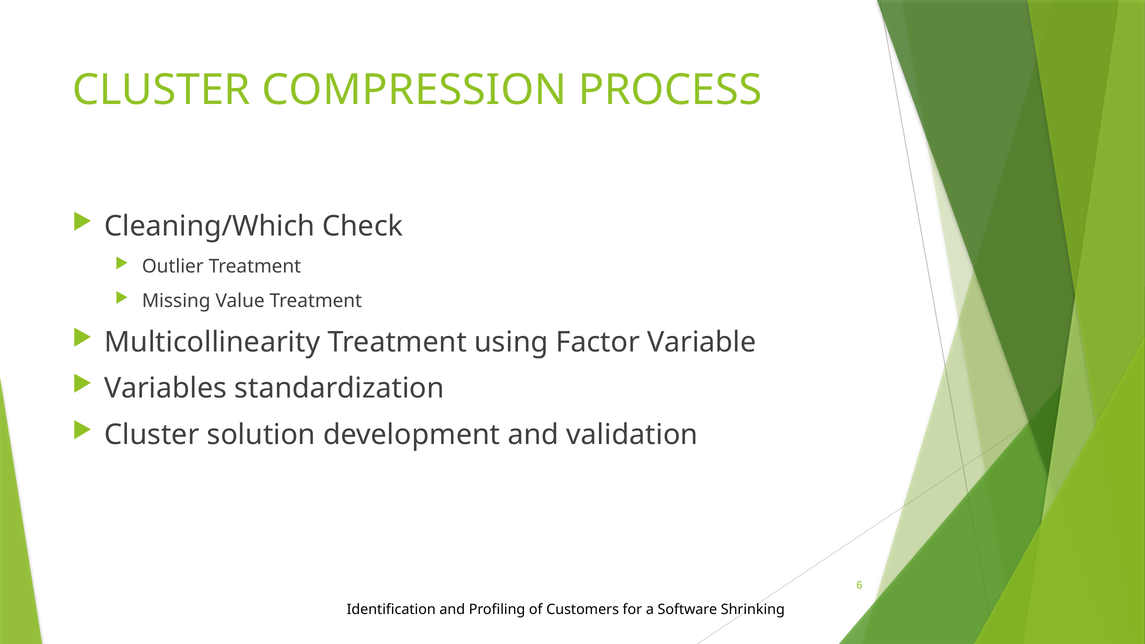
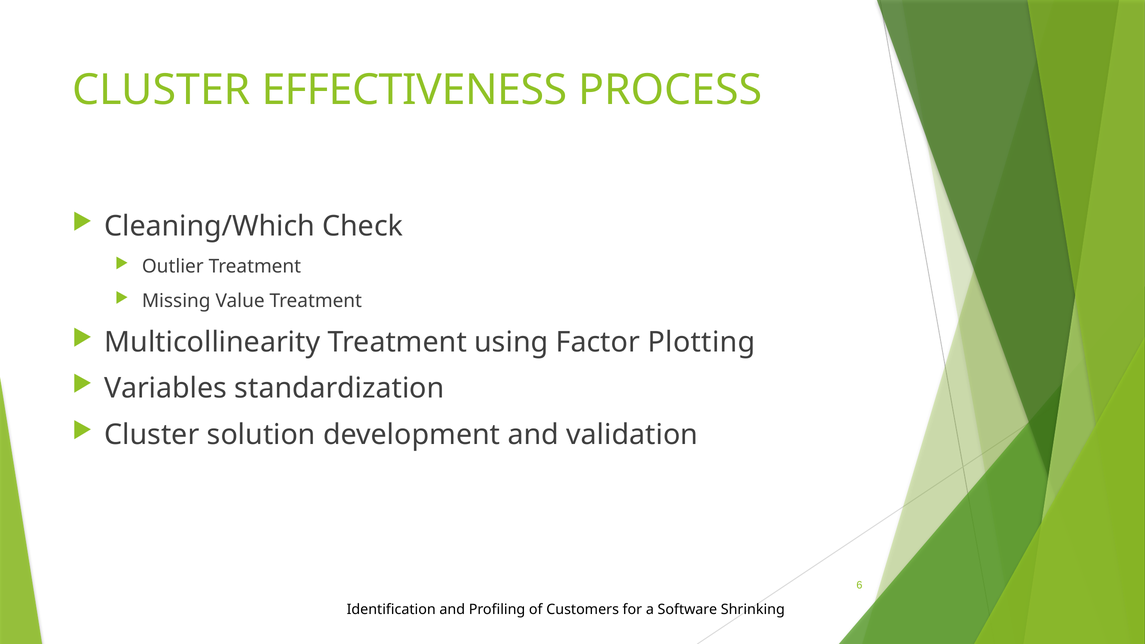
COMPRESSION: COMPRESSION -> EFFECTIVENESS
Variable: Variable -> Plotting
